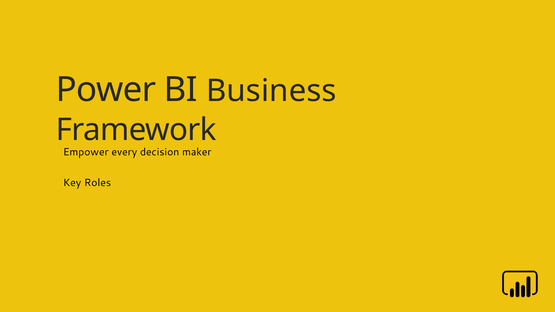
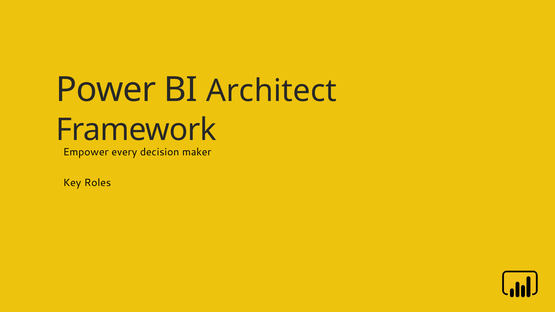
Business: Business -> Architect
